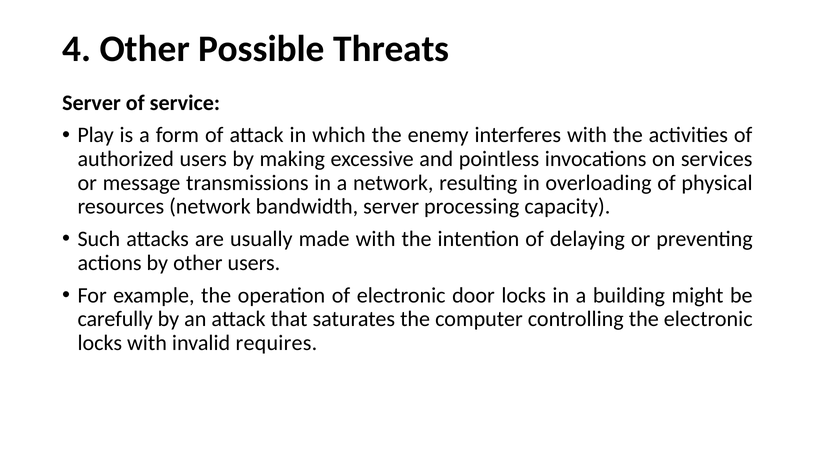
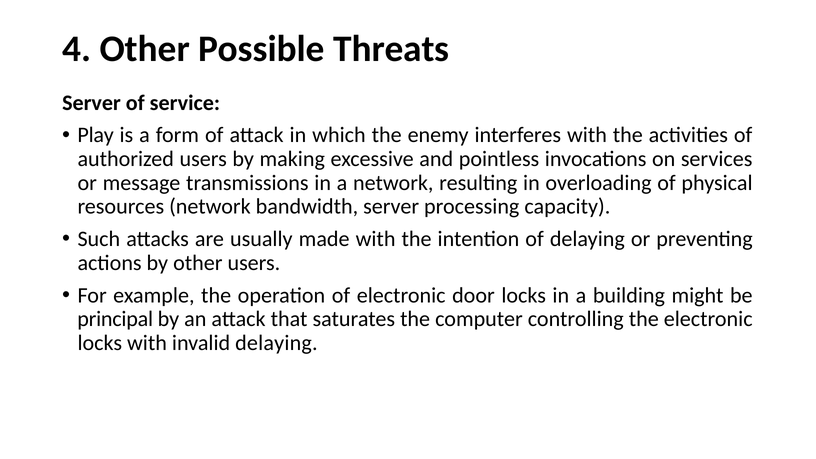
carefully: carefully -> principal
invalid requires: requires -> delaying
